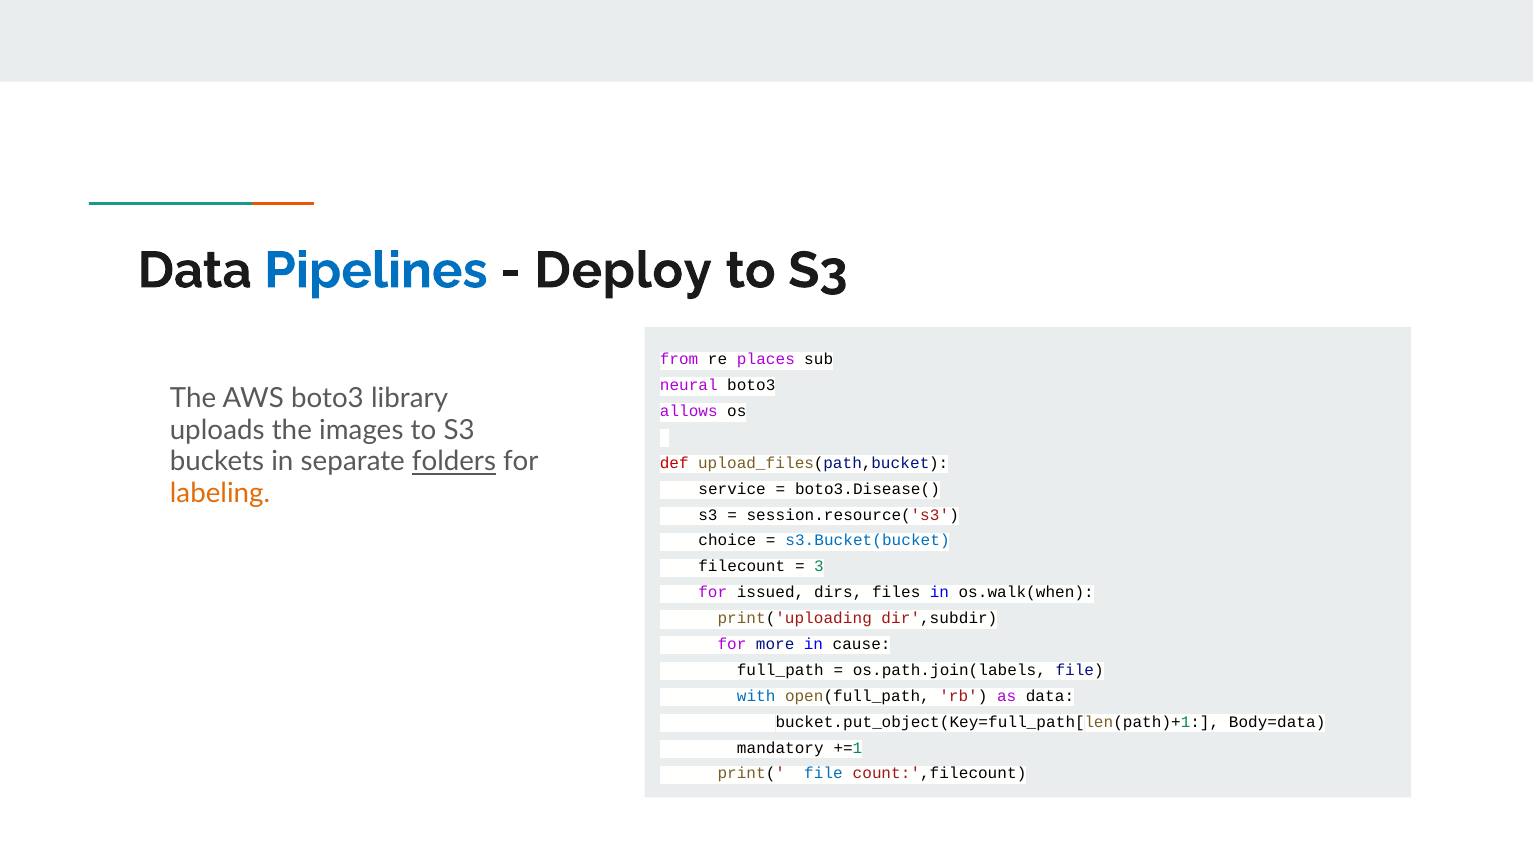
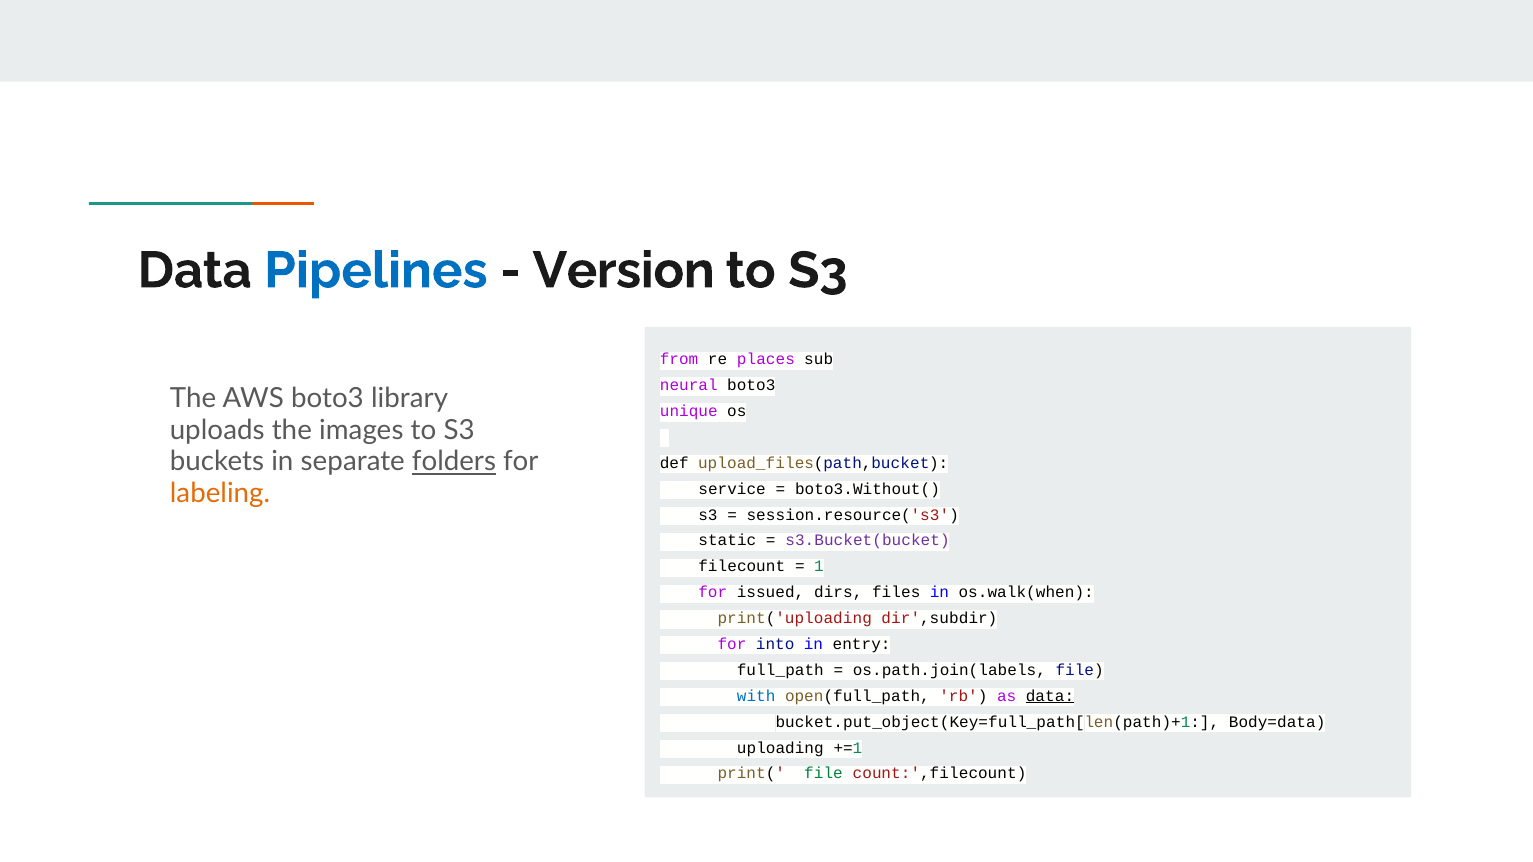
Deploy: Deploy -> Version
allows: allows -> unique
def colour: red -> black
boto3.Disease(: boto3.Disease( -> boto3.Without(
choice: choice -> static
s3.Bucket(bucket colour: blue -> purple
3: 3 -> 1
more: more -> into
cause: cause -> entry
data at (1050, 696) underline: none -> present
mandatory: mandatory -> uploading
file at (823, 774) colour: blue -> green
